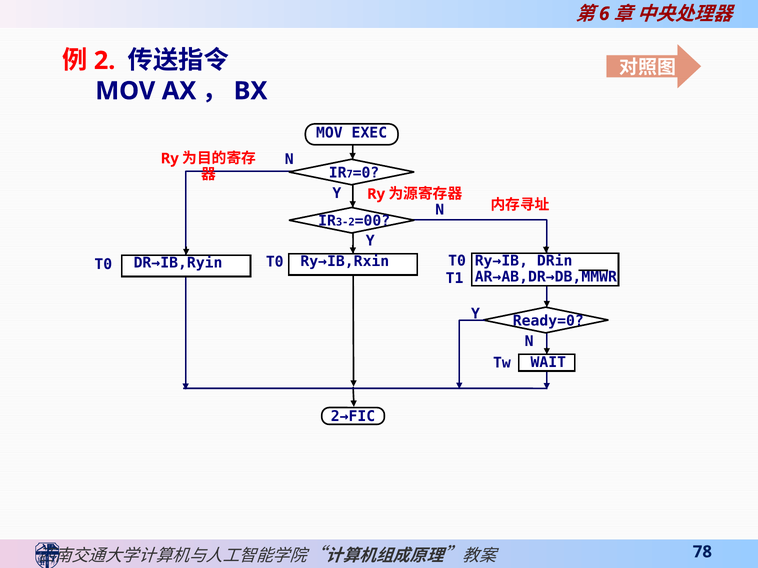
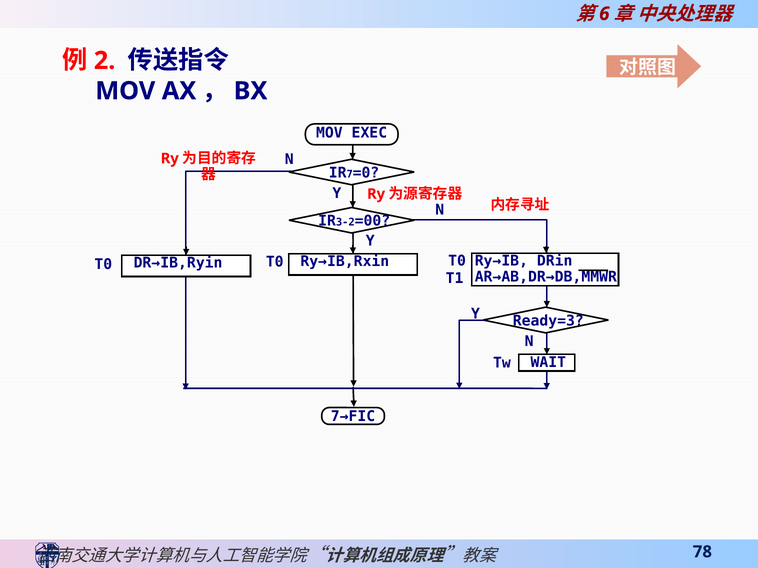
Ready=0: Ready=0 -> Ready=3
2→FIC: 2→FIC -> 7→FIC
